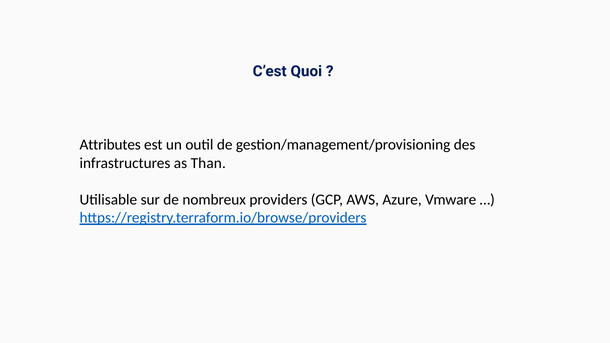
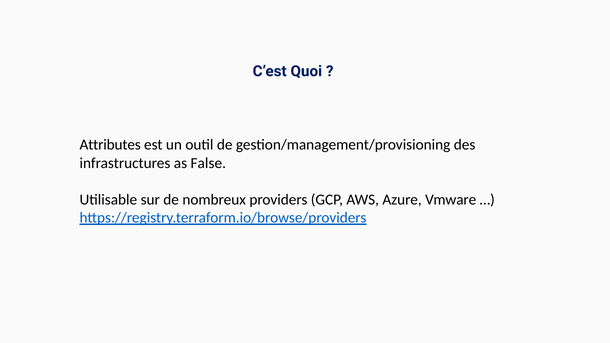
Than: Than -> False
